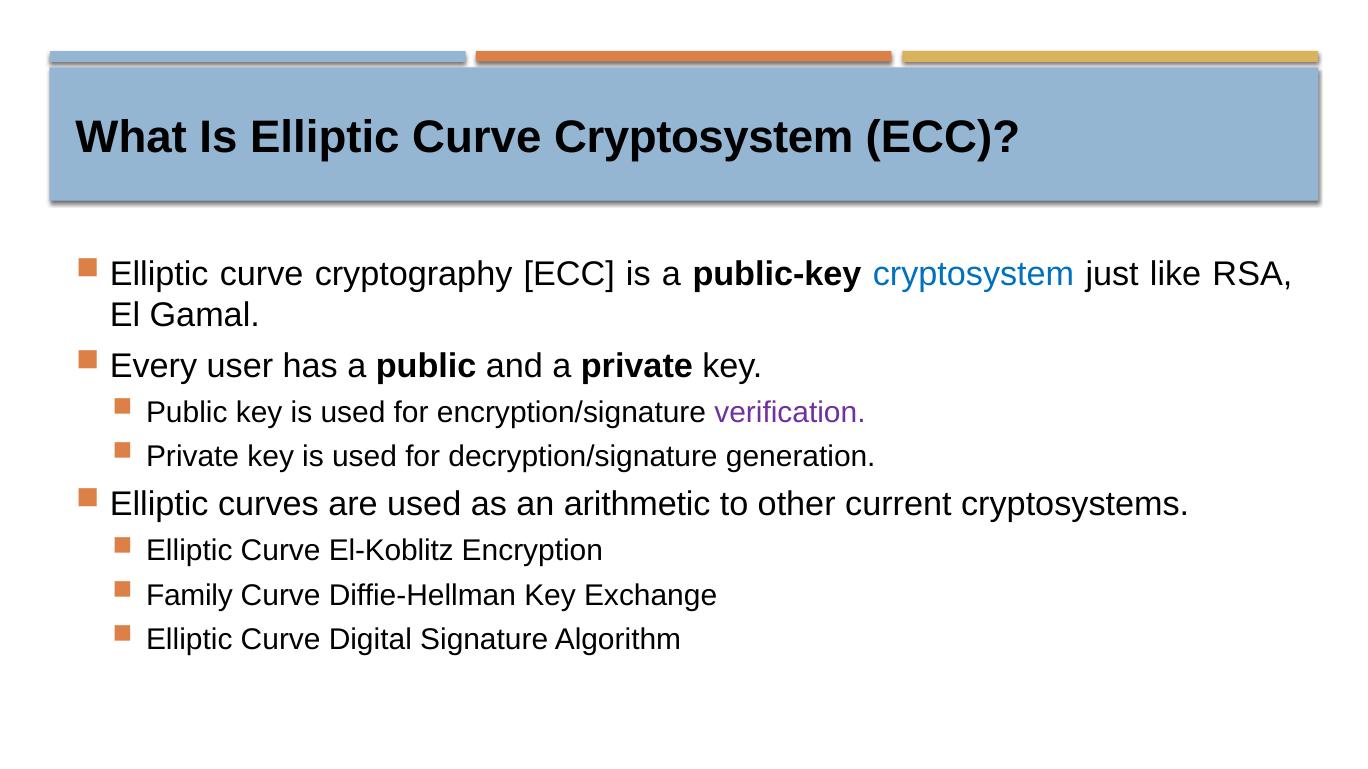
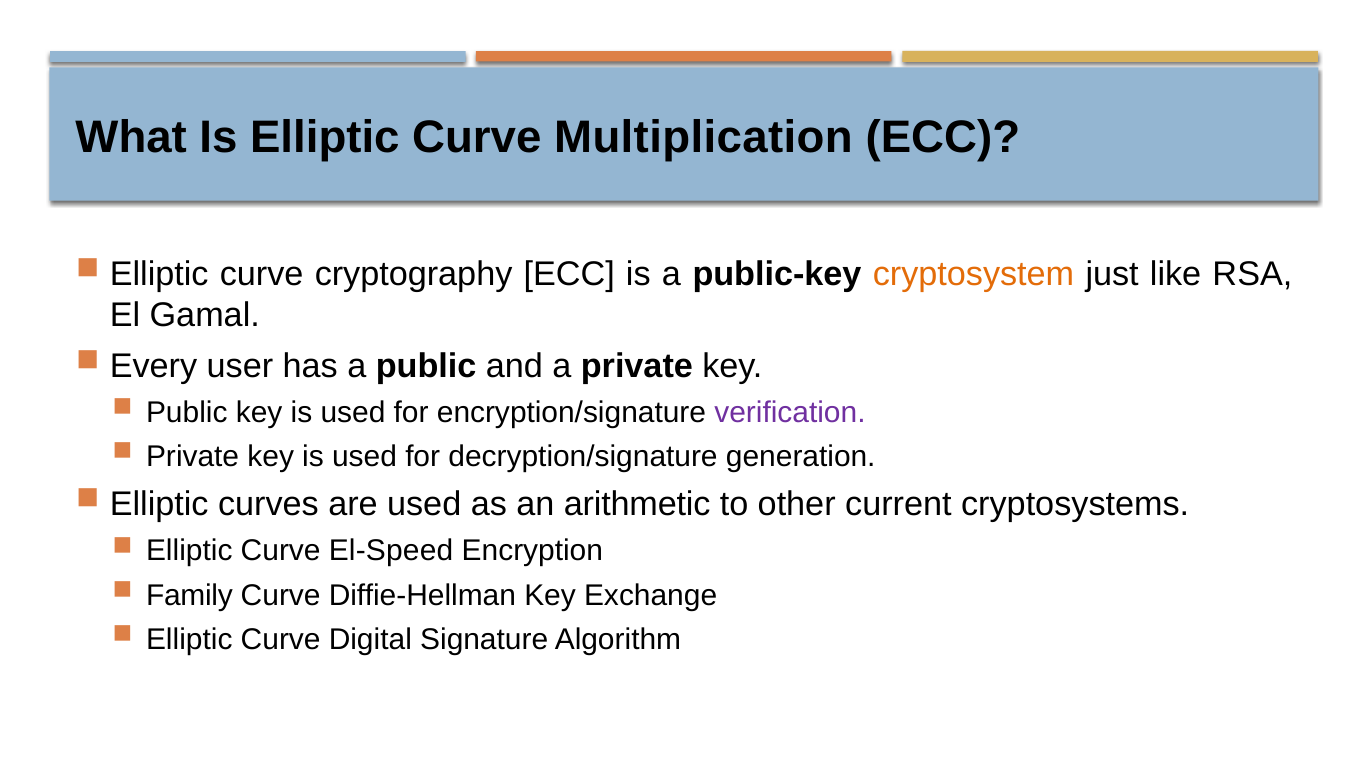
Curve Cryptosystem: Cryptosystem -> Multiplication
cryptosystem at (974, 275) colour: blue -> orange
El-Koblitz: El-Koblitz -> El-Speed
